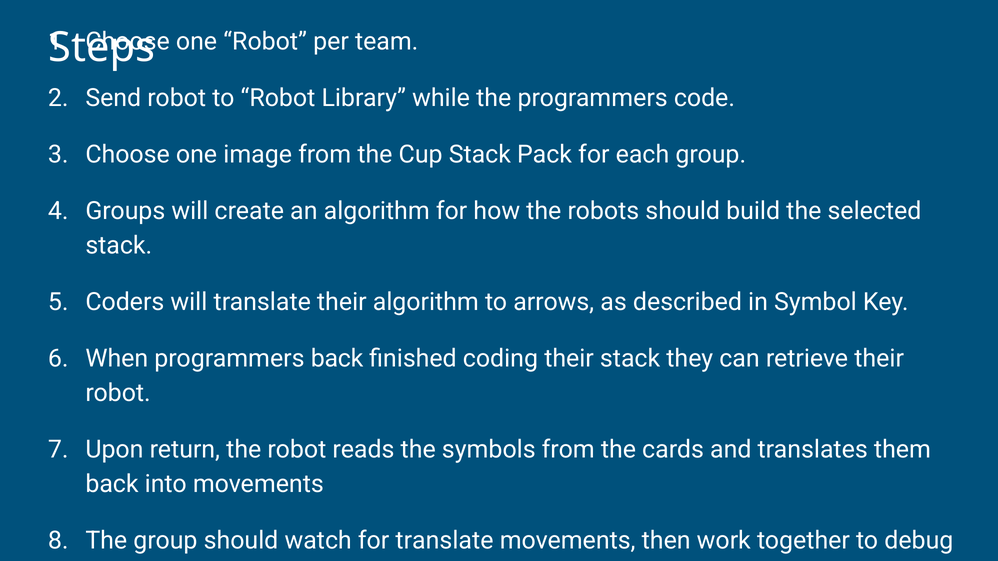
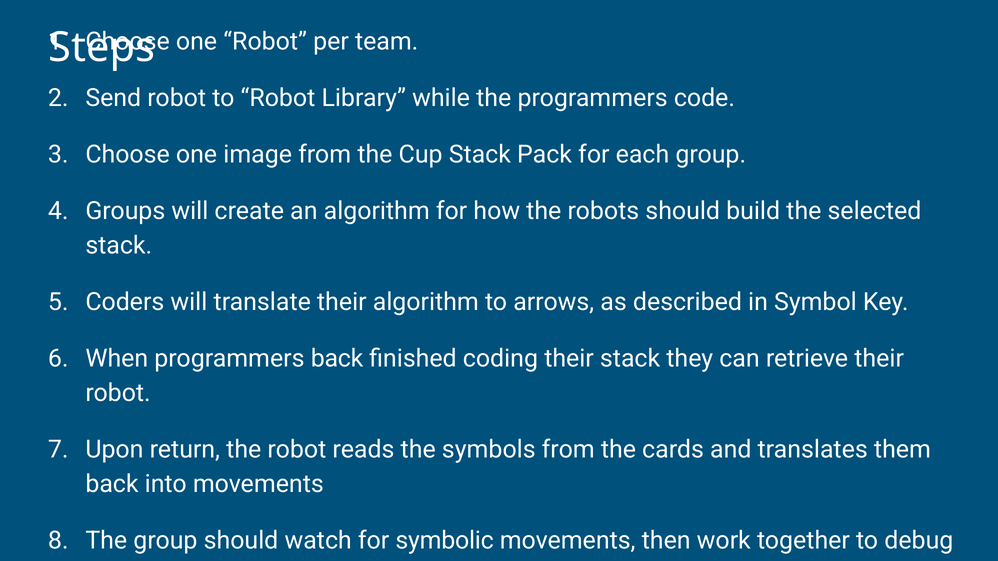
for translate: translate -> symbolic
